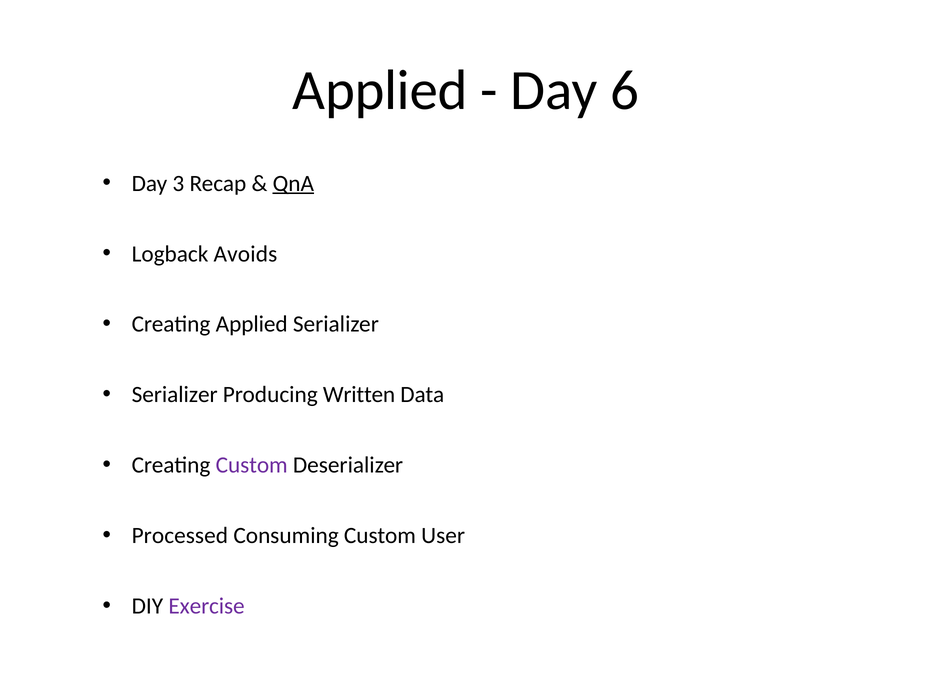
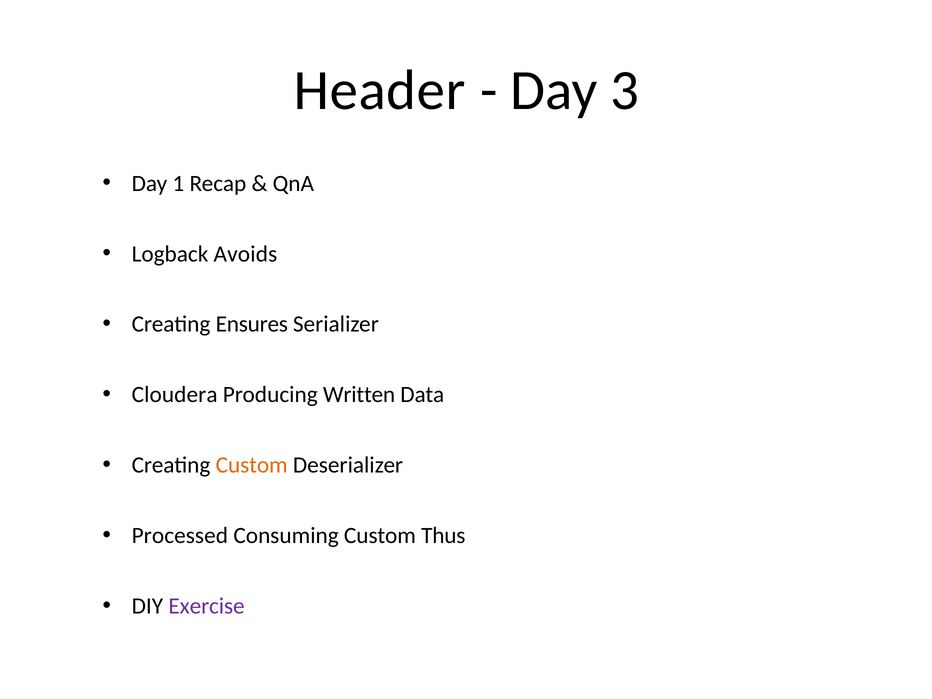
Applied at (380, 90): Applied -> Header
6: 6 -> 3
3: 3 -> 1
QnA underline: present -> none
Creating Applied: Applied -> Ensures
Serializer at (175, 395): Serializer -> Cloudera
Custom at (252, 465) colour: purple -> orange
User: User -> Thus
